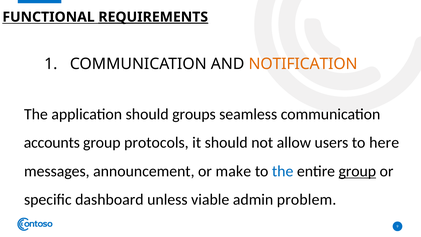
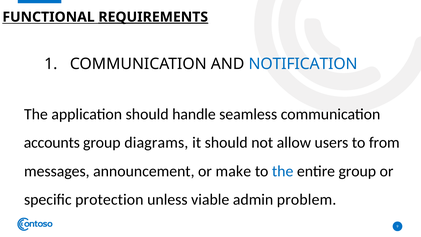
NOTIFICATION colour: orange -> blue
groups: groups -> handle
protocols: protocols -> diagrams
here: here -> from
group at (357, 171) underline: present -> none
dashboard: dashboard -> protection
